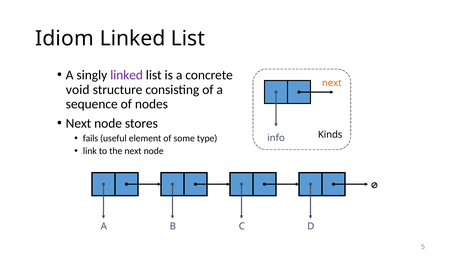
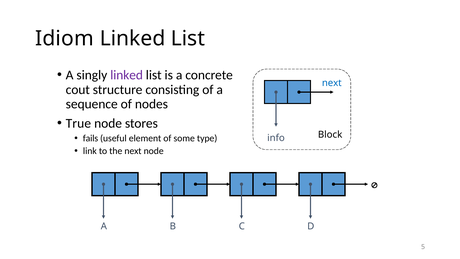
next at (332, 83) colour: orange -> blue
void: void -> cout
Next at (78, 123): Next -> True
Kinds: Kinds -> Block
